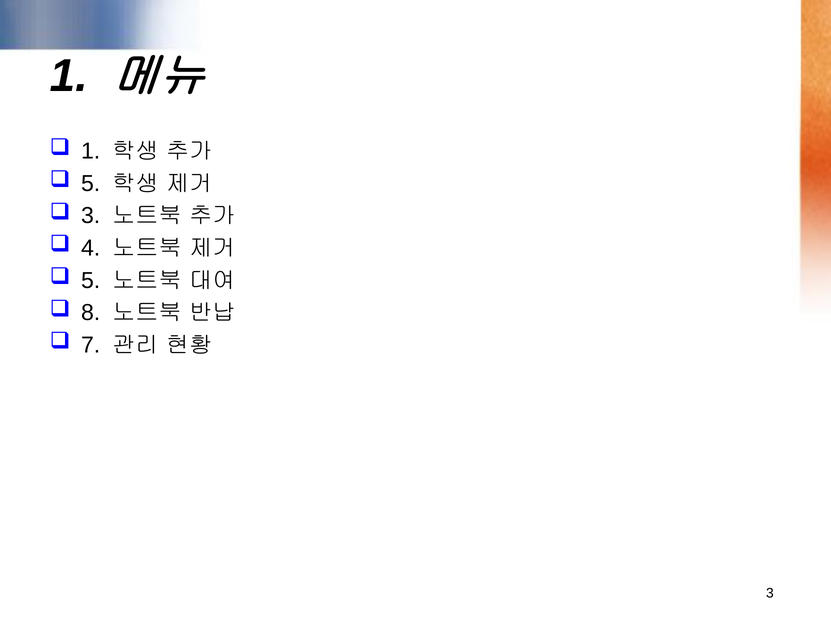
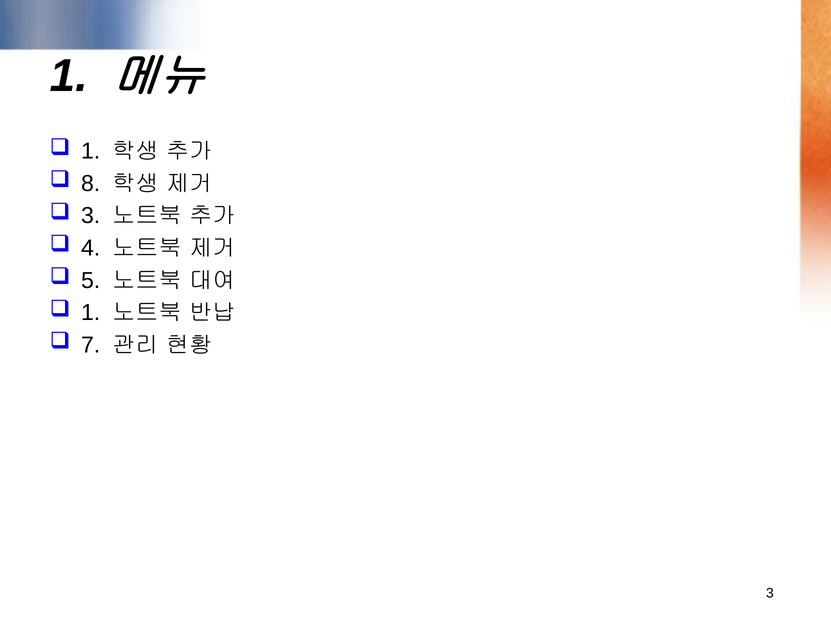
5 at (91, 184): 5 -> 8
8 at (91, 313): 8 -> 1
